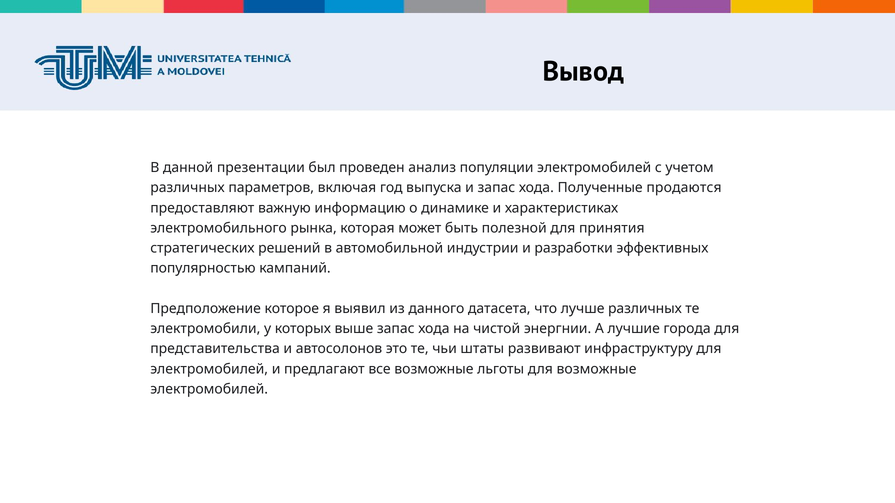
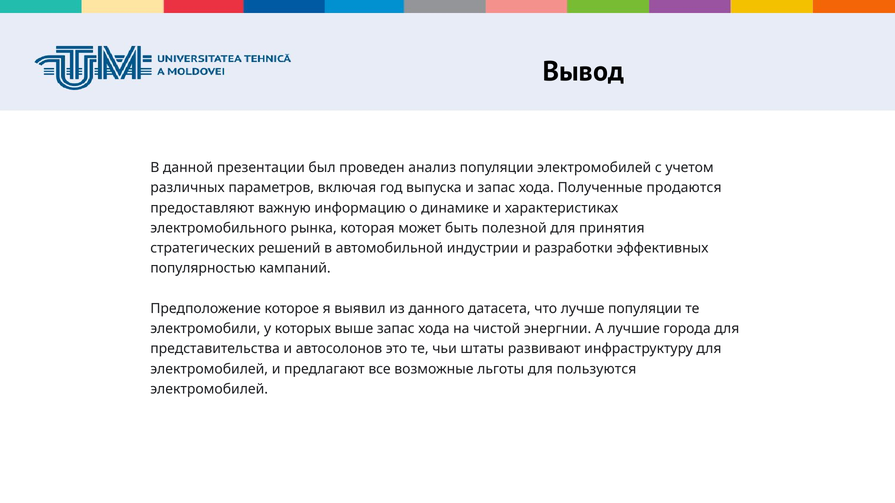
лучше различных: различных -> популяции
для возможные: возможные -> пользуются
